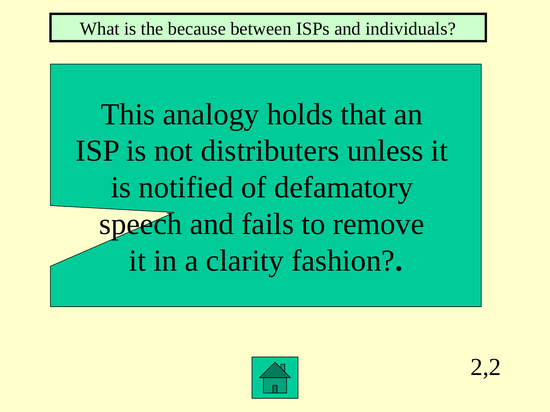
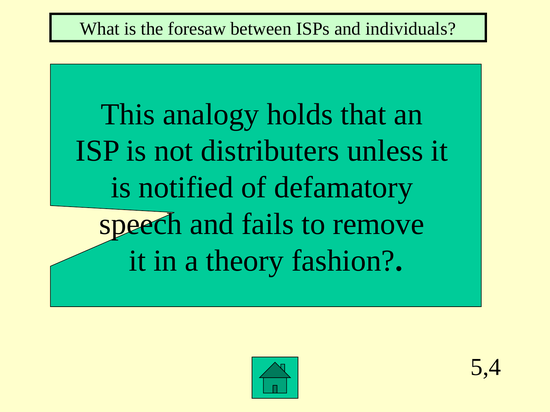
because: because -> foresaw
clarity: clarity -> theory
2,2: 2,2 -> 5,4
